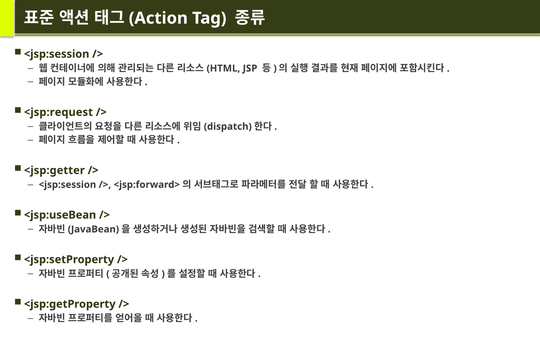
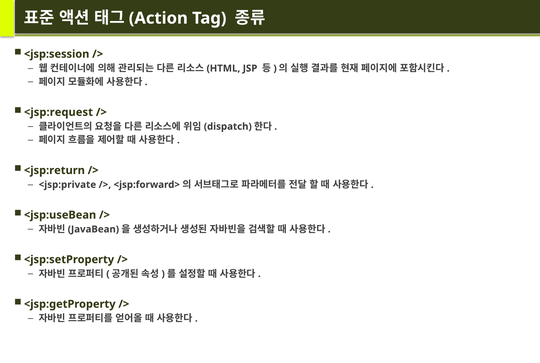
<jsp:getter: <jsp:getter -> <jsp:return
<jsp:session at (67, 185): <jsp:session -> <jsp:private
